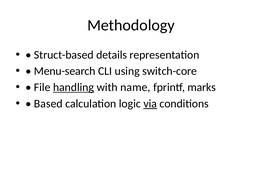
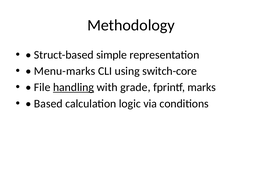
details: details -> simple
Menu-search: Menu-search -> Menu-marks
name: name -> grade
via underline: present -> none
